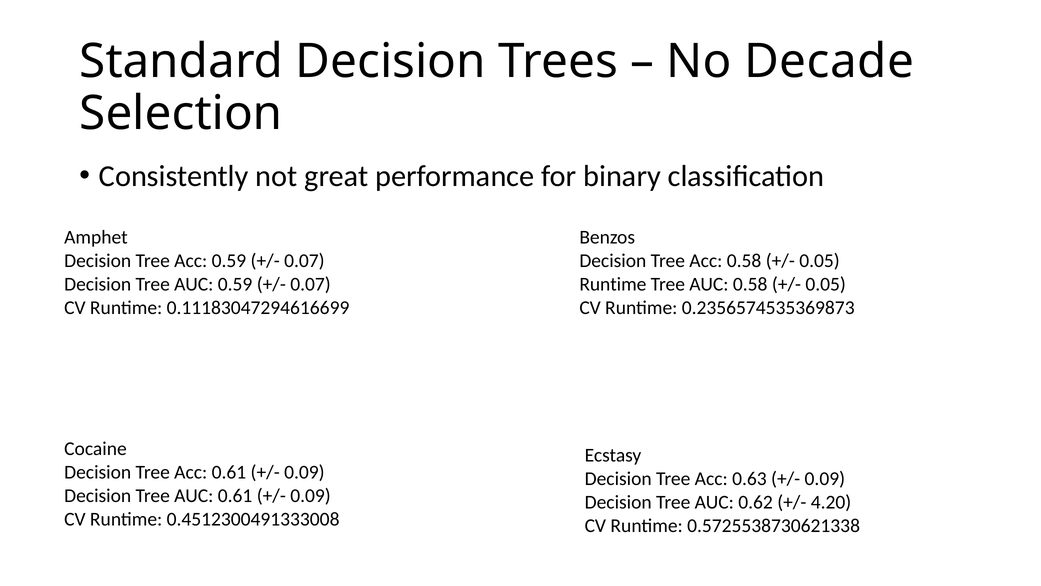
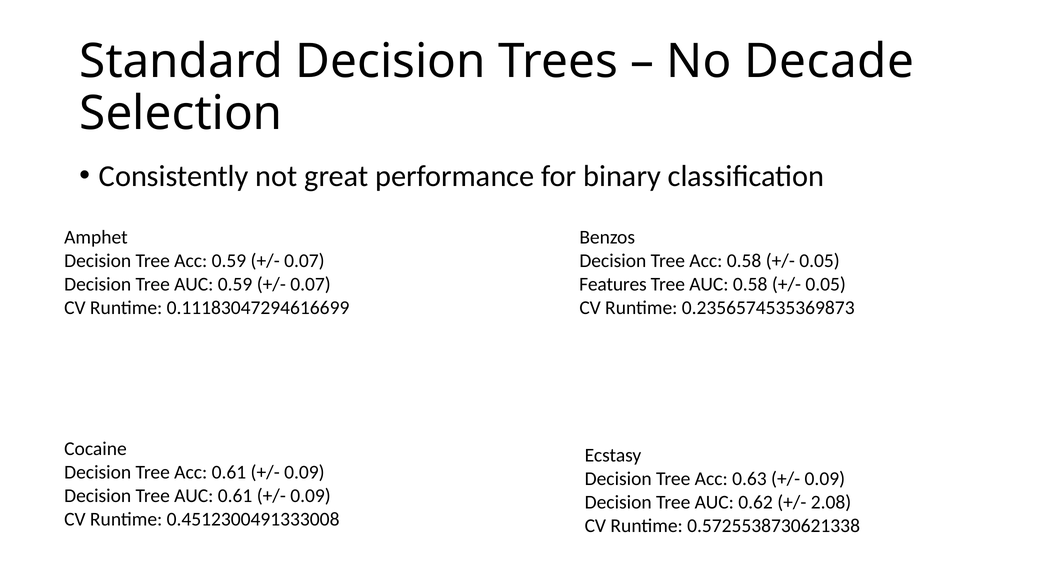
Runtime at (613, 284): Runtime -> Features
4.20: 4.20 -> 2.08
